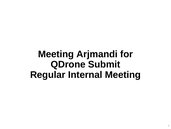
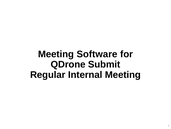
Arjmandi: Arjmandi -> Software
